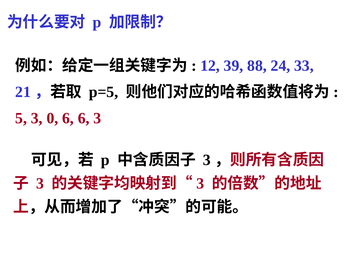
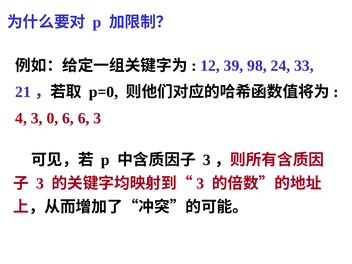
88: 88 -> 98
p=5: p=5 -> p=0
5: 5 -> 4
